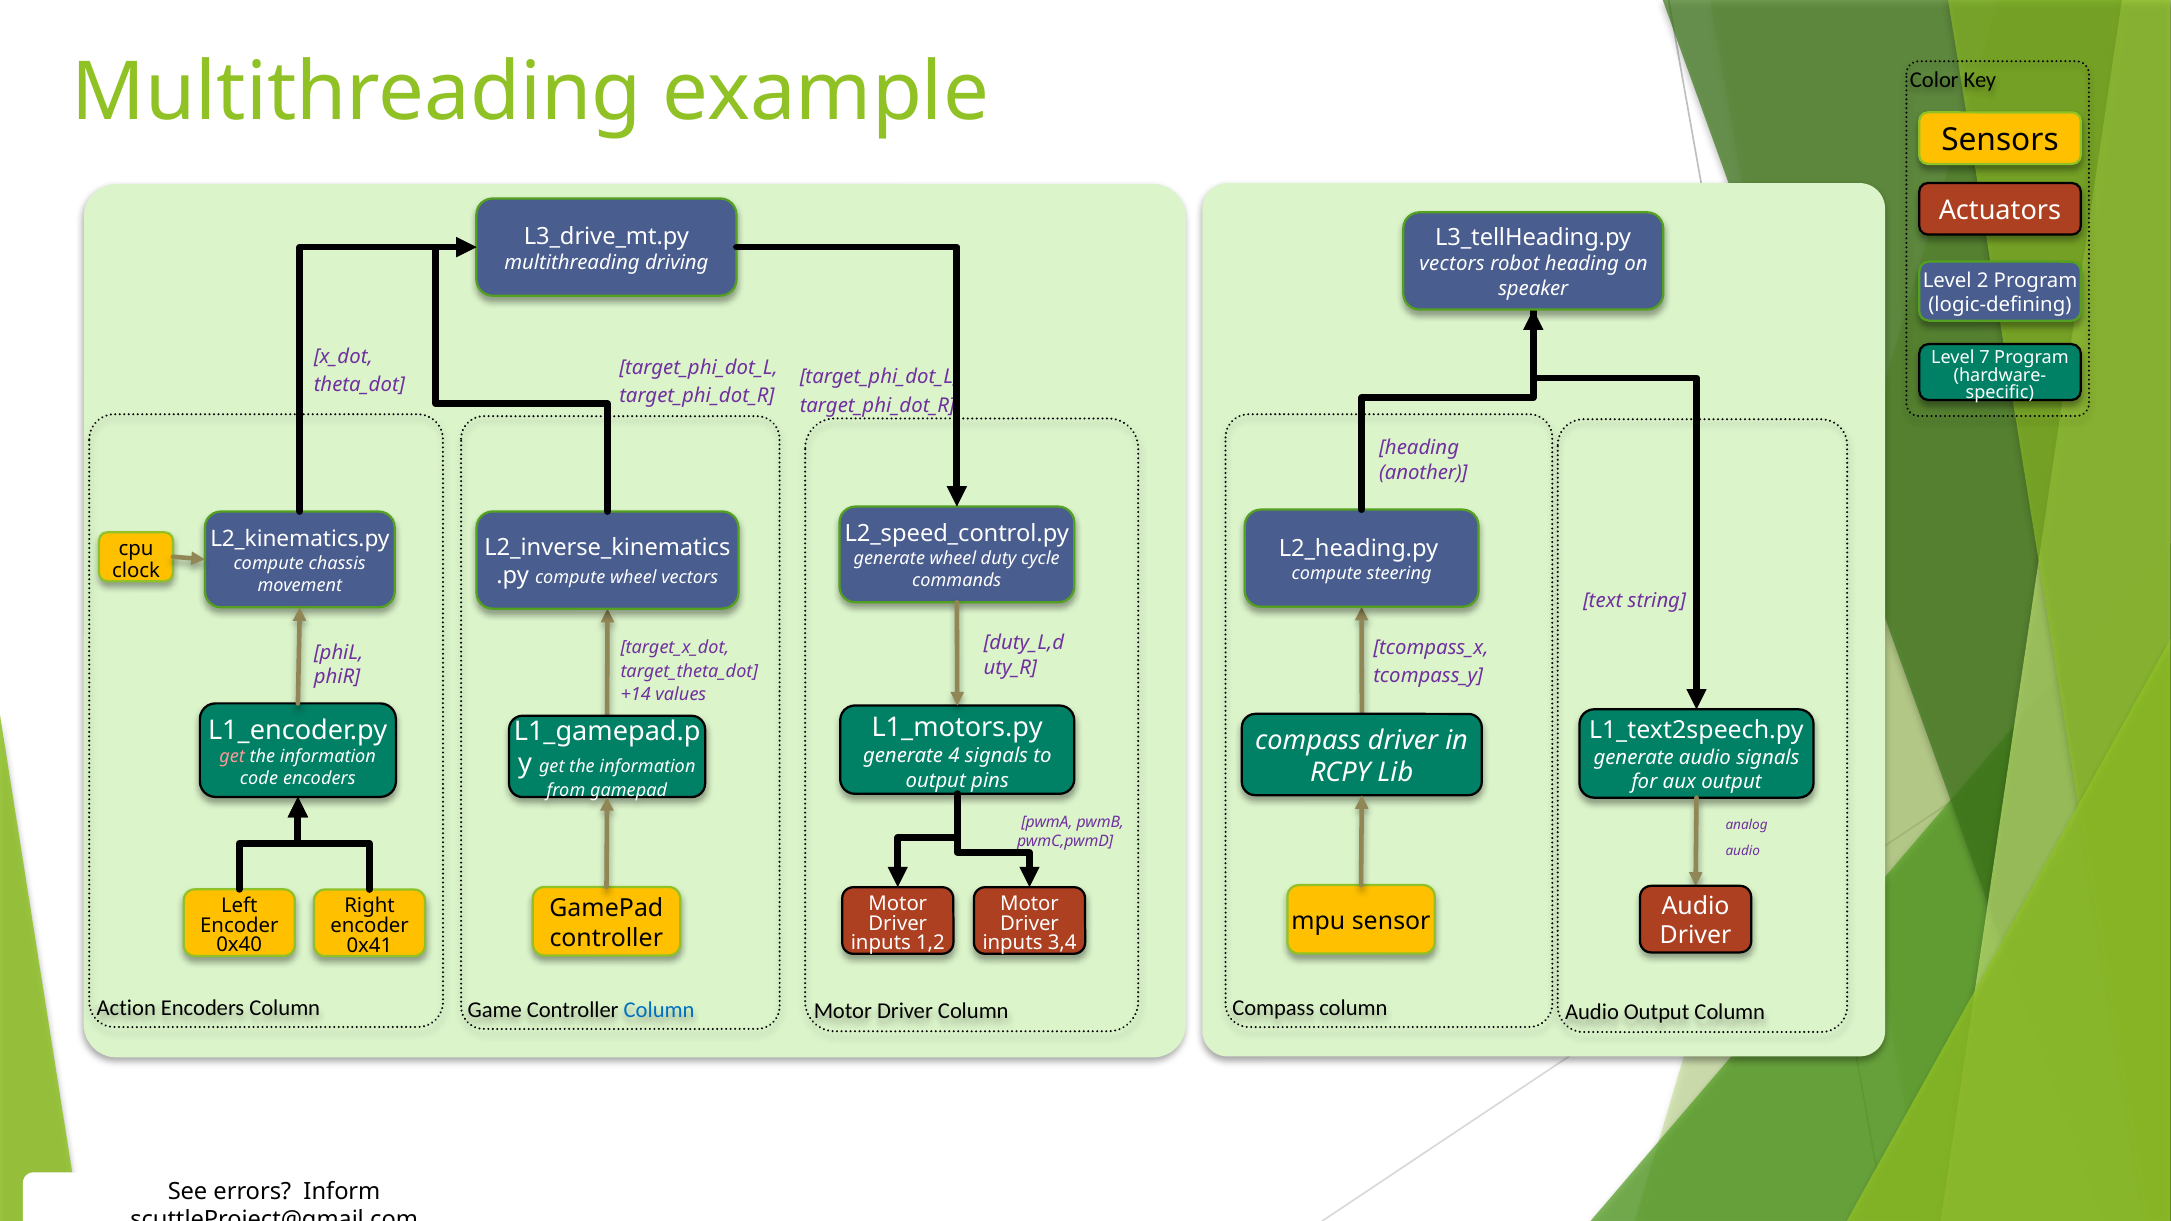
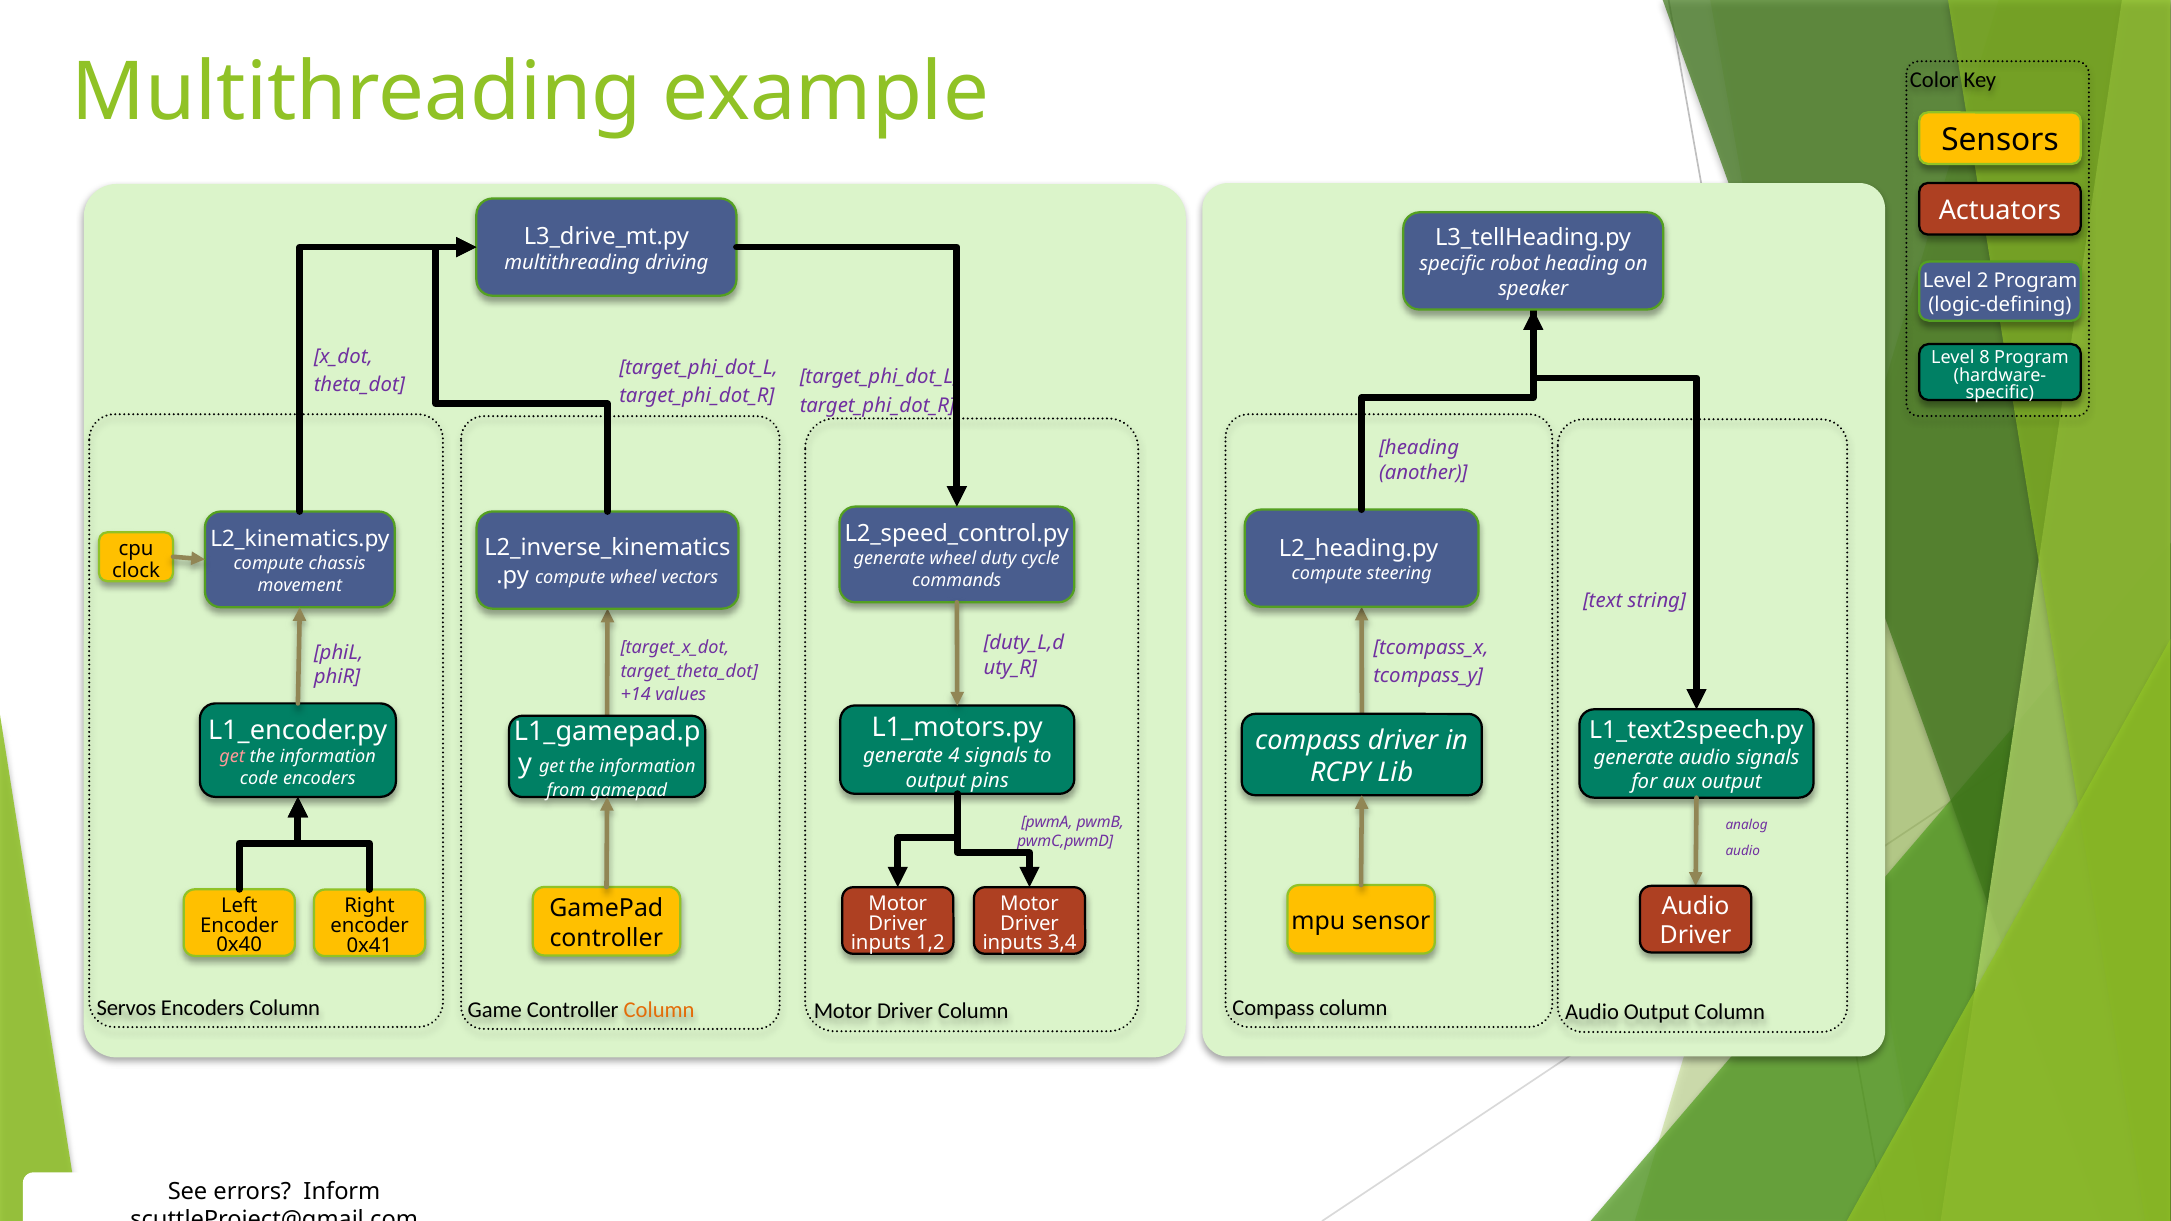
vectors at (1452, 264): vectors -> specific
7: 7 -> 8
Action: Action -> Servos
Column at (659, 1010) colour: blue -> orange
